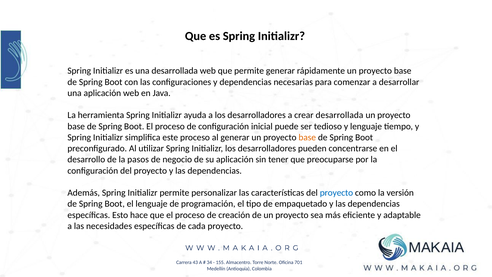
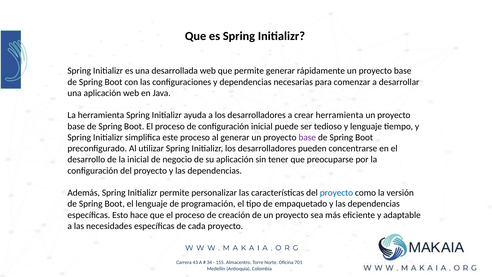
crear desarrollada: desarrollada -> herramienta
base at (307, 137) colour: orange -> purple
la pasos: pasos -> inicial
